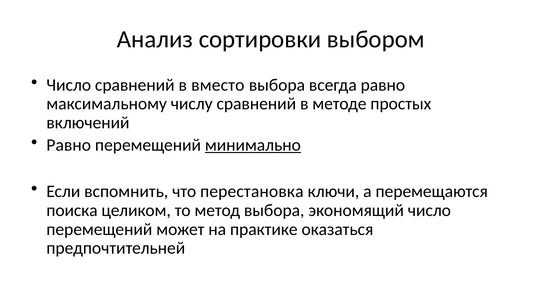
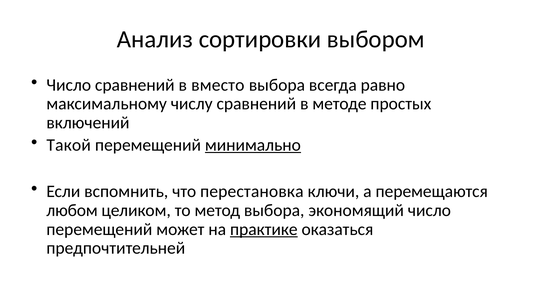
Равно at (69, 145): Равно -> Такой
поиска: поиска -> любом
практике underline: none -> present
